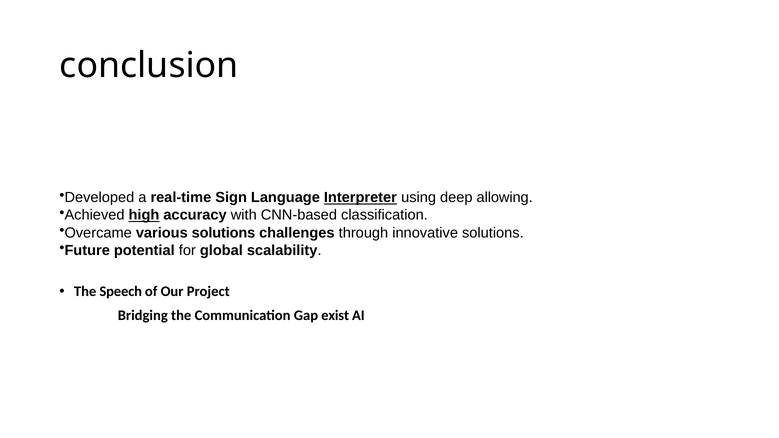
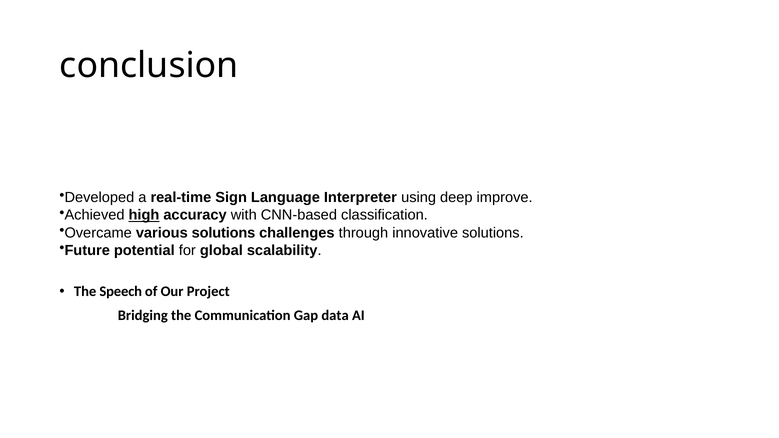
Interpreter underline: present -> none
allowing: allowing -> improve
exist: exist -> data
